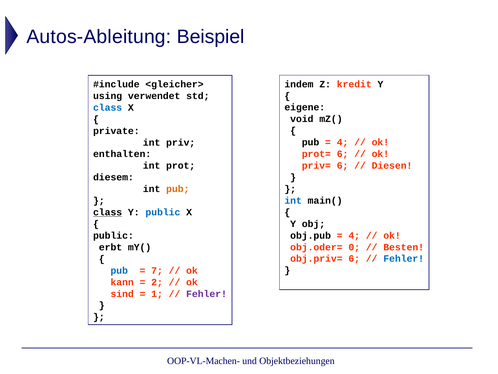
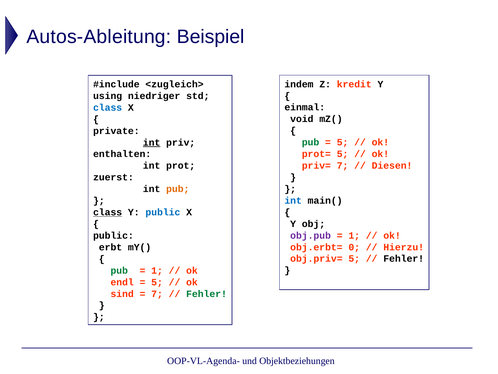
<gleicher>: <gleicher> -> <zugleich>
verwendet: verwendet -> niedriger
eigene: eigene -> einmal
pub at (311, 142) colour: black -> green
4 at (343, 142): 4 -> 5
int at (152, 142) underline: none -> present
prot= 6: 6 -> 5
priv= 6: 6 -> 7
diesem: diesem -> zuerst
obj.pub colour: black -> purple
4 at (354, 235): 4 -> 1
obj.oder=: obj.oder= -> obj.erbt=
Besten: Besten -> Hierzu
obj.priv= 6: 6 -> 5
Fehler at (404, 258) colour: blue -> black
pub at (119, 270) colour: blue -> green
7 at (157, 270): 7 -> 1
kann: kann -> endl
2 at (157, 282): 2 -> 5
1 at (157, 293): 1 -> 7
Fehler at (207, 293) colour: purple -> green
OOP-VL-Machen-: OOP-VL-Machen- -> OOP-VL-Agenda-
